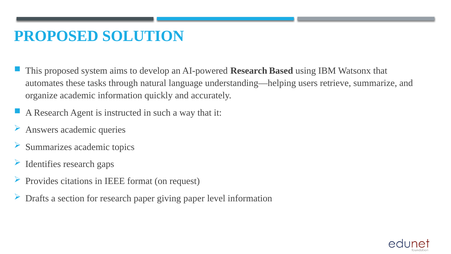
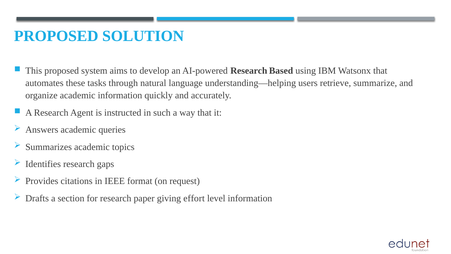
giving paper: paper -> effort
